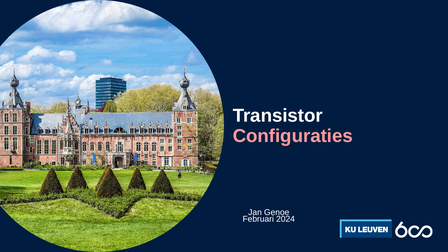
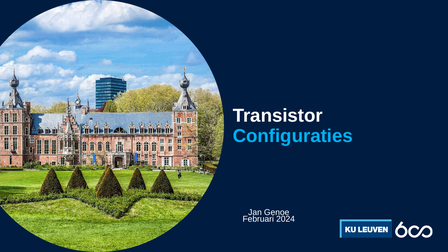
Configuraties colour: pink -> light blue
